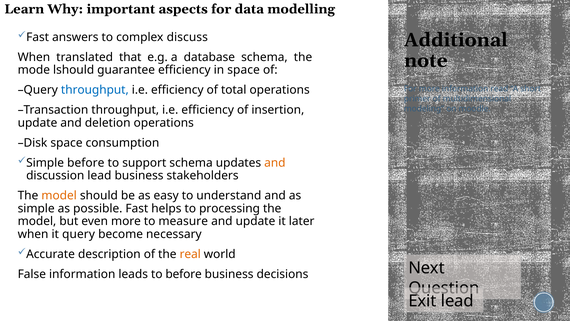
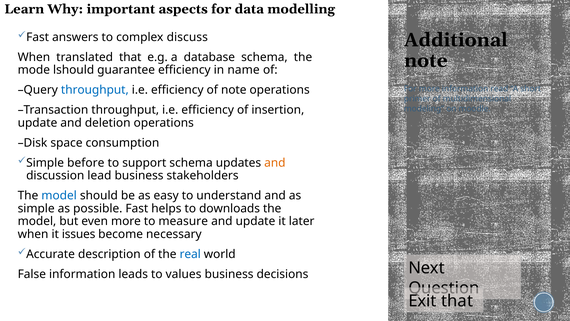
in space: space -> name
of total: total -> note
model at (59, 195) colour: orange -> blue
processing: processing -> downloads
it query: query -> issues
real colour: orange -> blue
to before: before -> values
Exit lead: lead -> that
